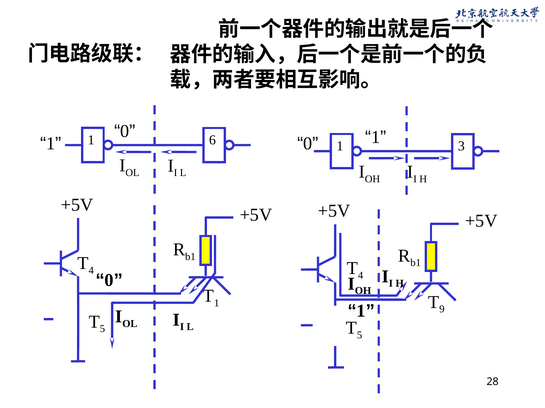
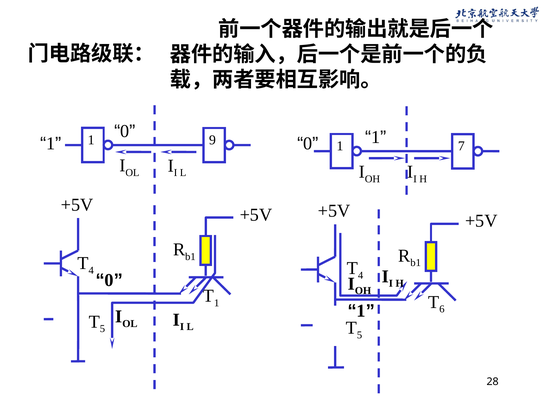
6: 6 -> 9
3: 3 -> 7
9: 9 -> 6
